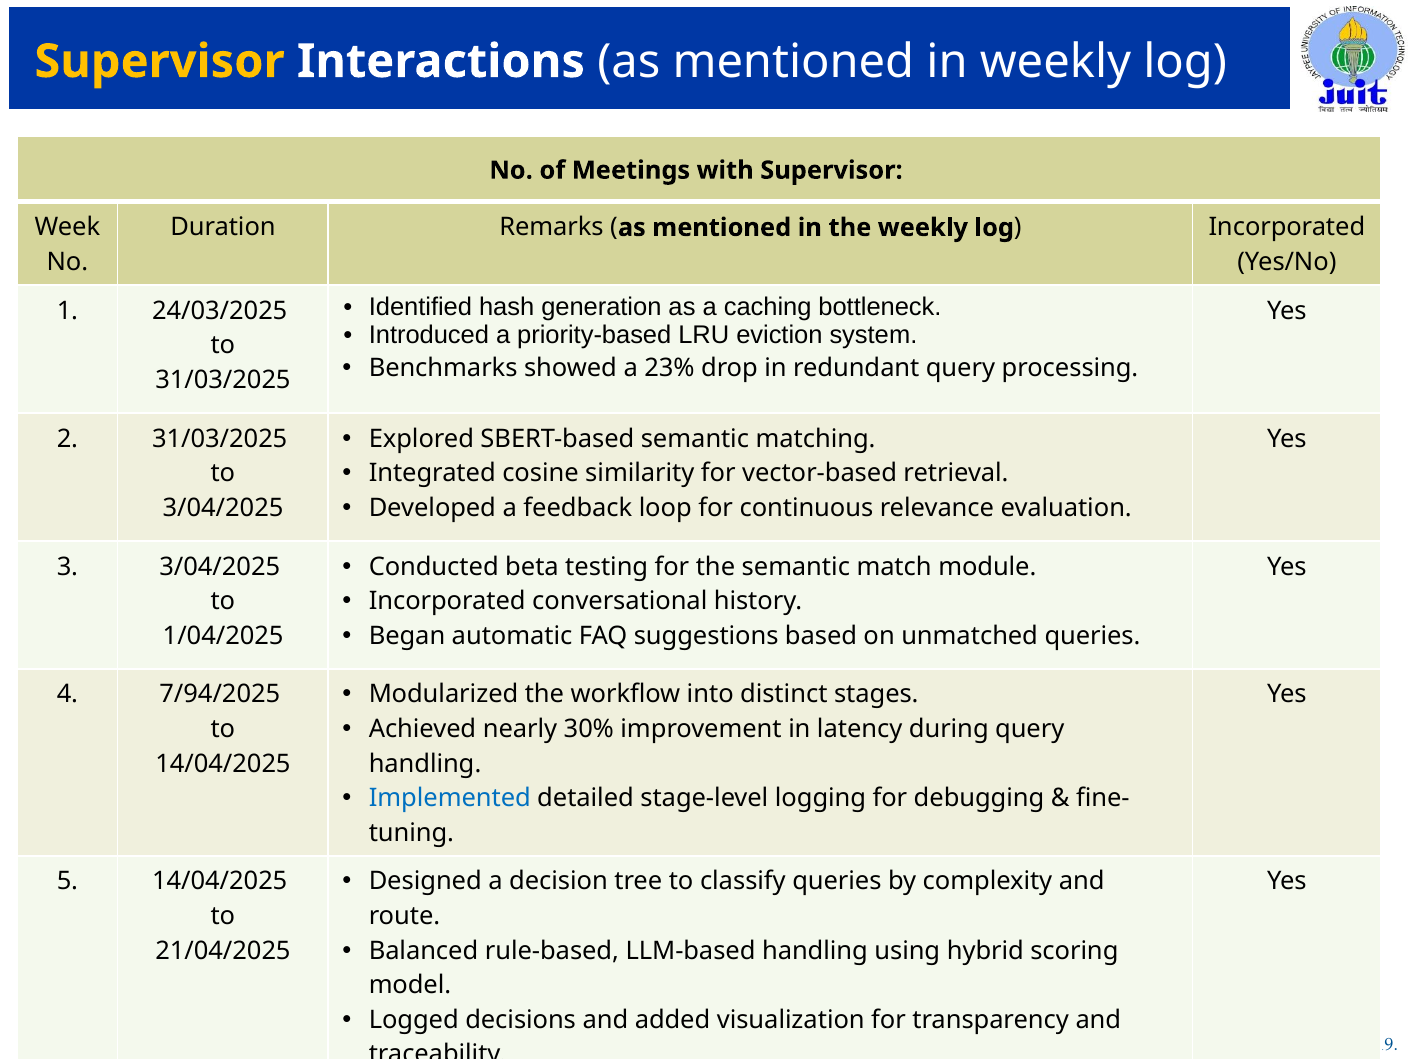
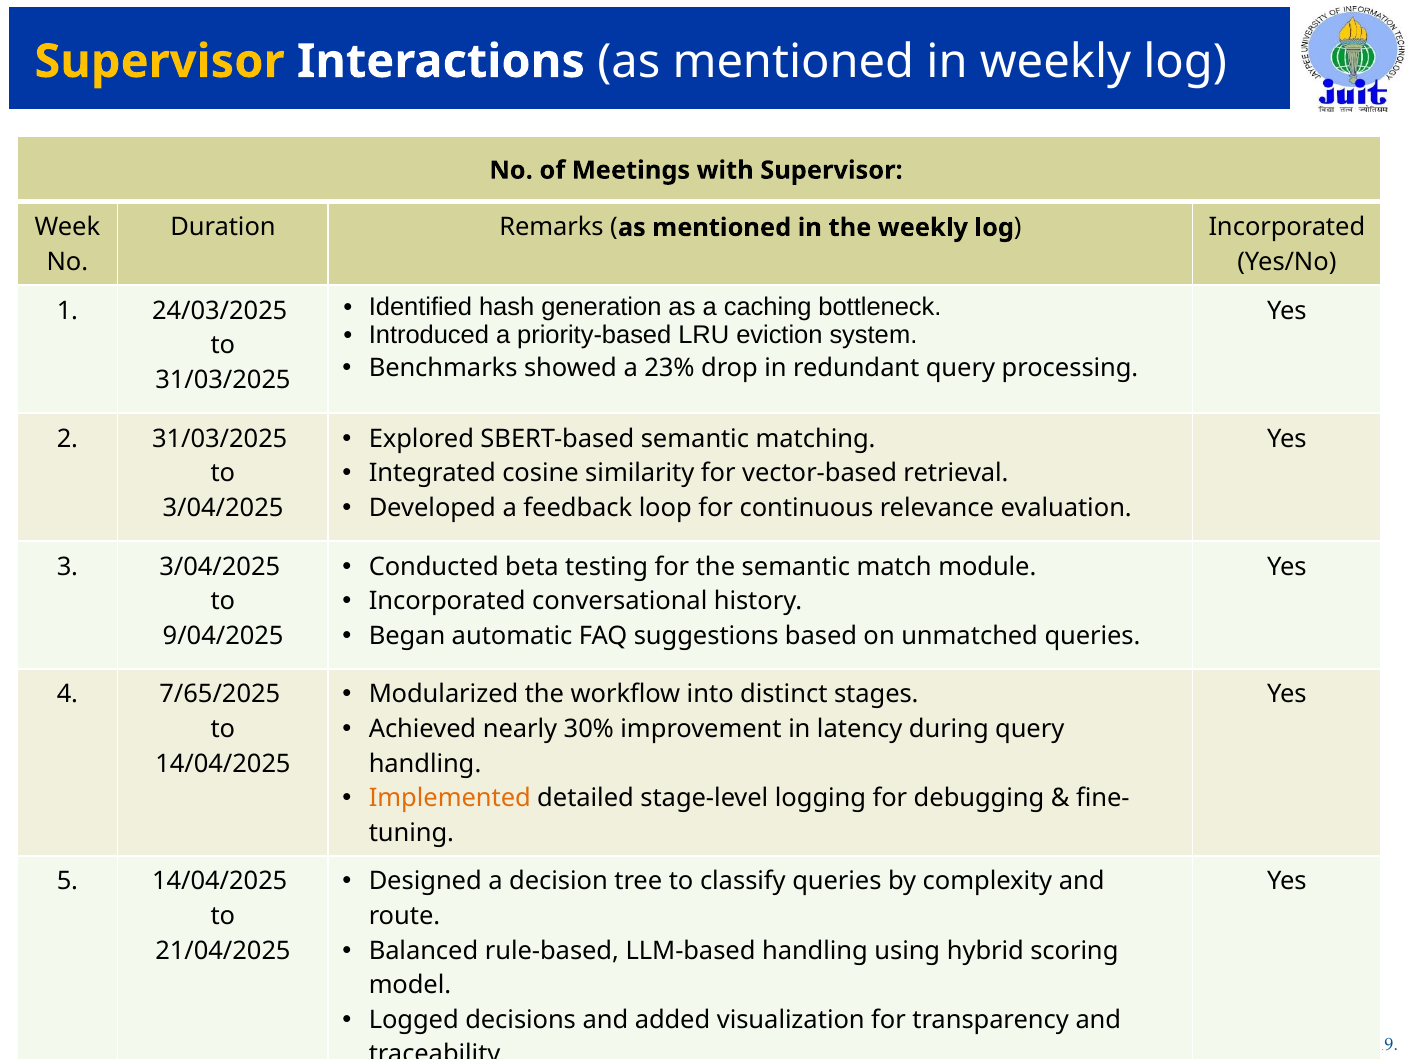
1/04/2025: 1/04/2025 -> 9/04/2025
7/94/2025: 7/94/2025 -> 7/65/2025
Implemented colour: blue -> orange
